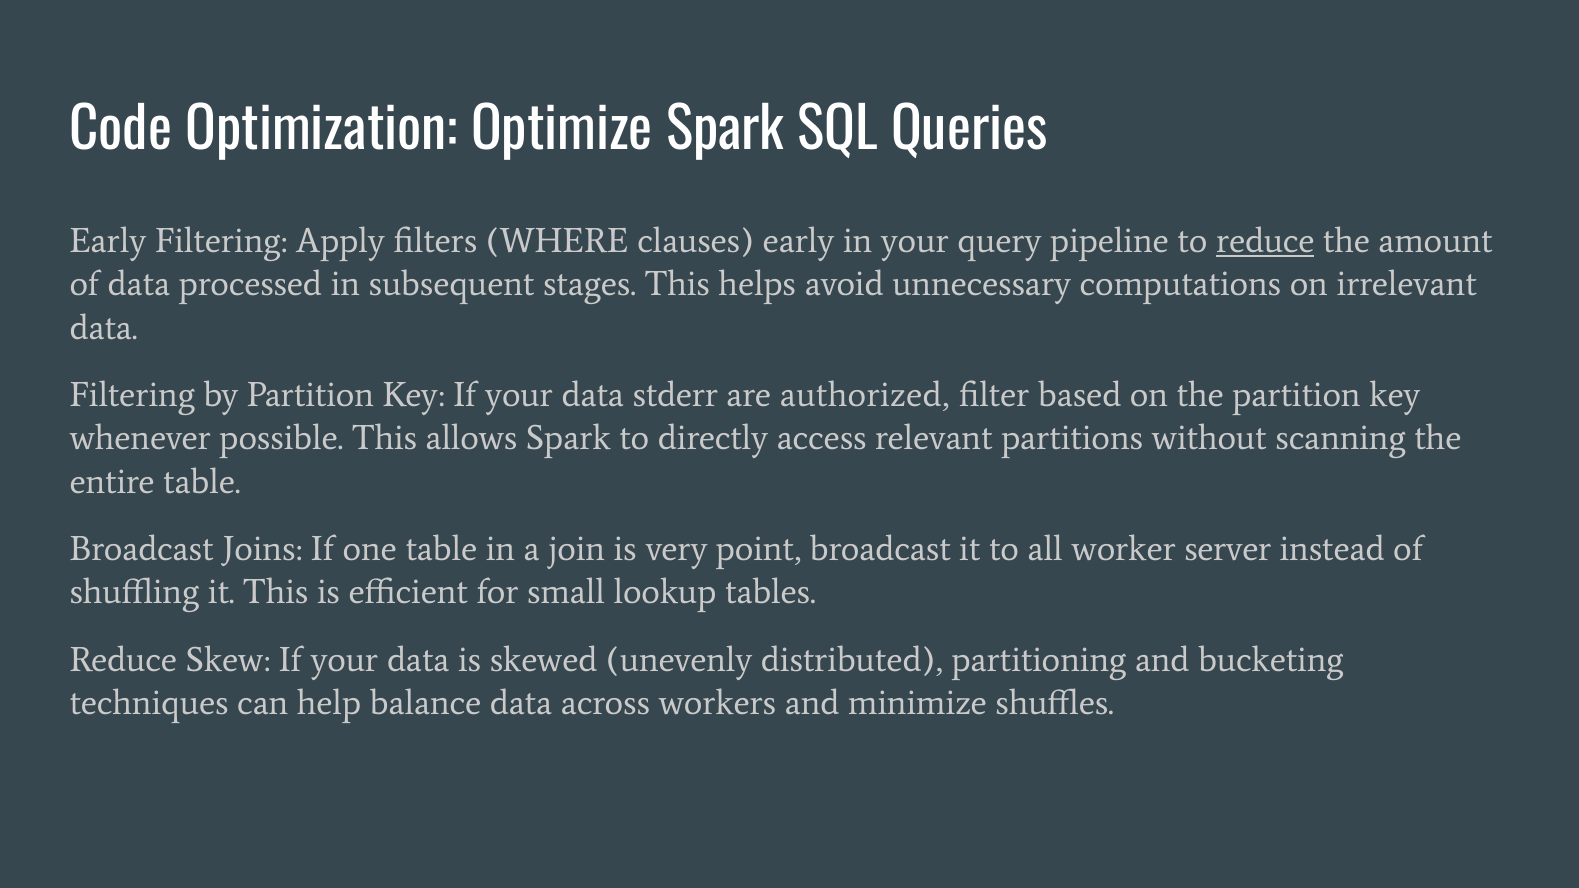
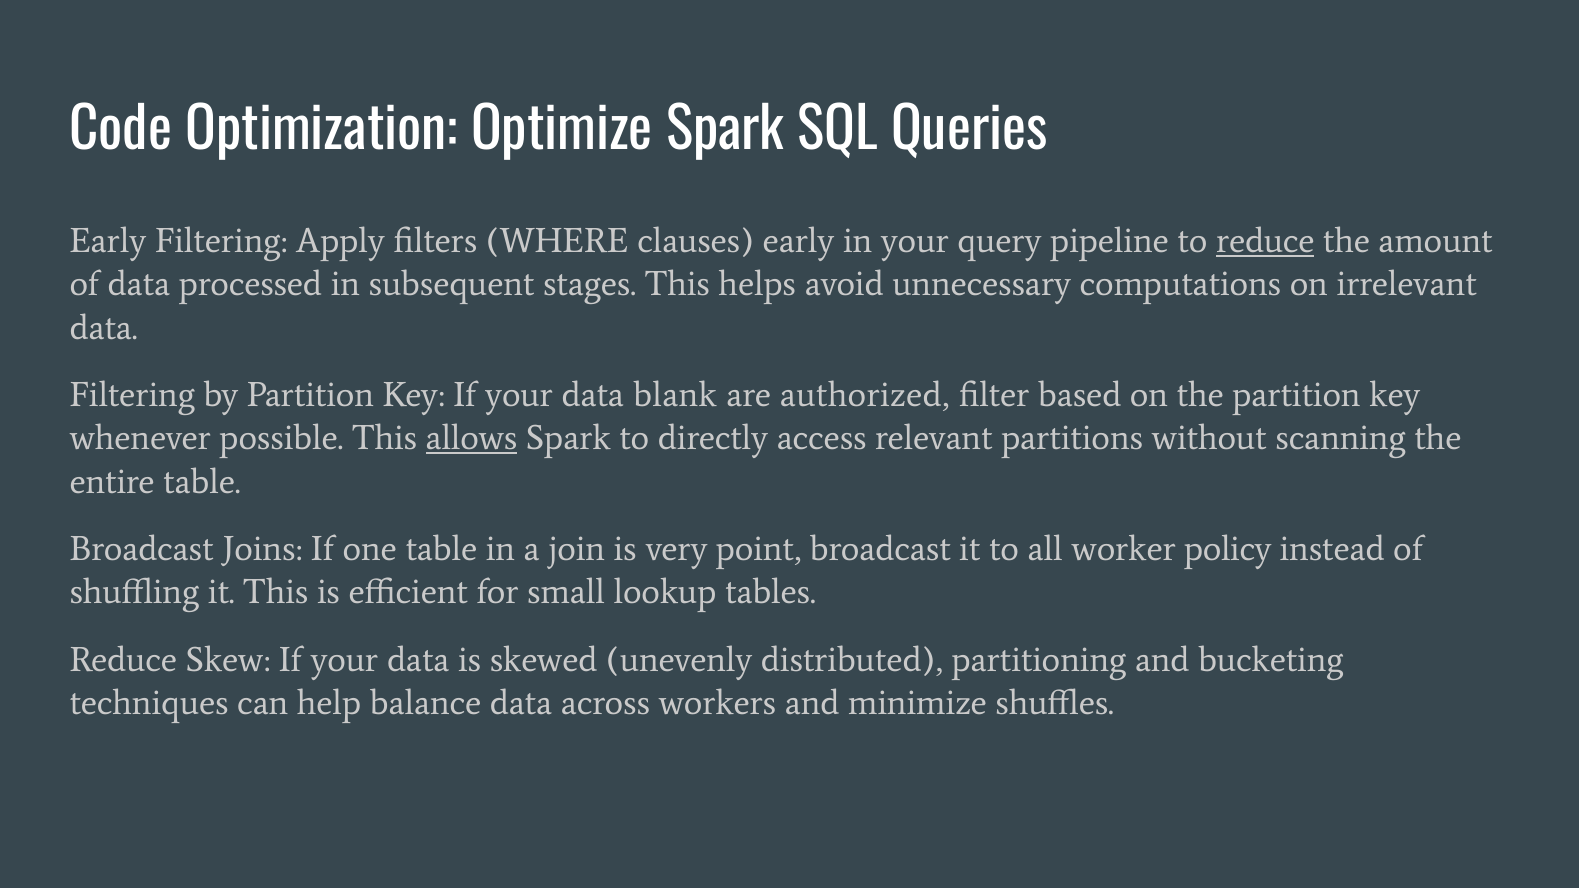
stderr: stderr -> blank
allows underline: none -> present
server: server -> policy
